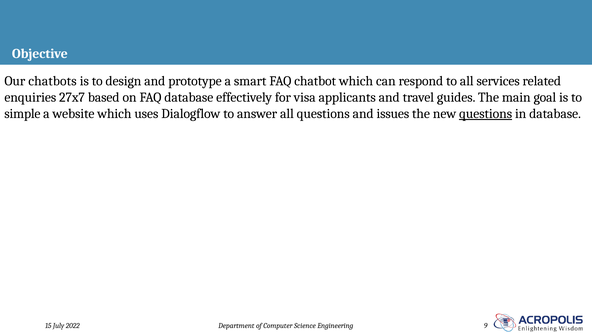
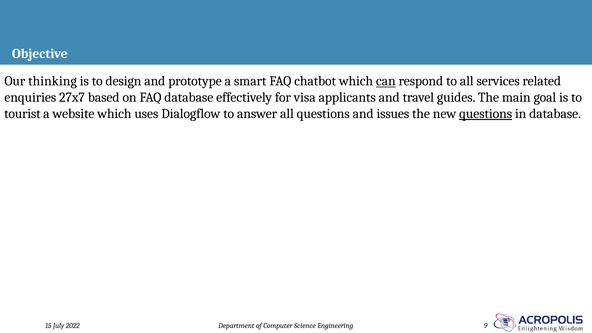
chatbots: chatbots -> thinking
can underline: none -> present
simple: simple -> tourist
